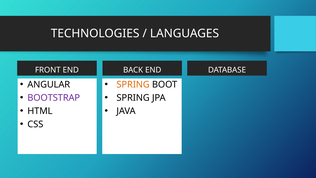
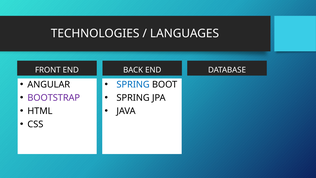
SPRING at (133, 84) colour: orange -> blue
